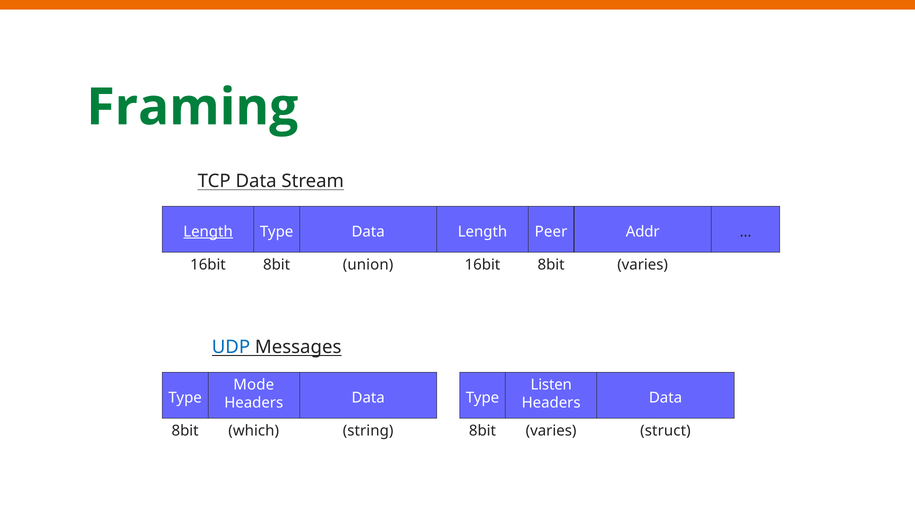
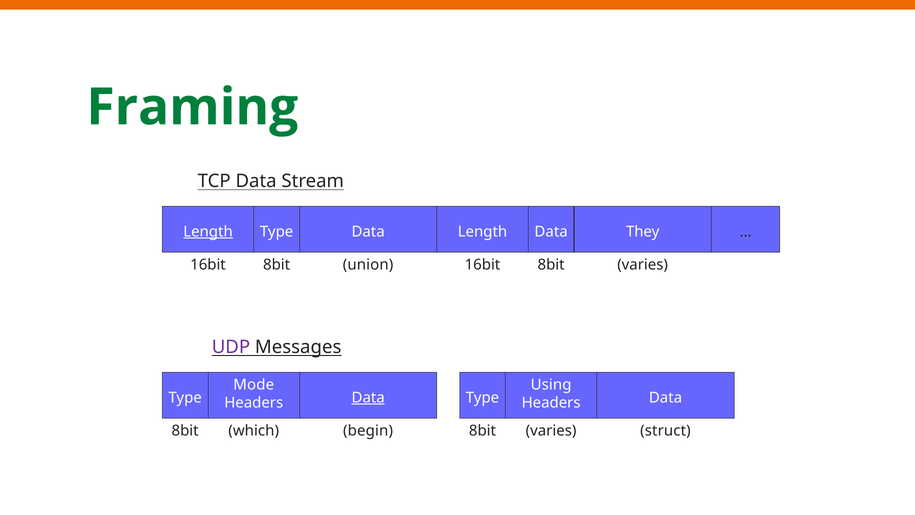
Length Peer: Peer -> Data
Addr: Addr -> They
UDP colour: blue -> purple
Listen: Listen -> Using
Data at (368, 397) underline: none -> present
string: string -> begin
